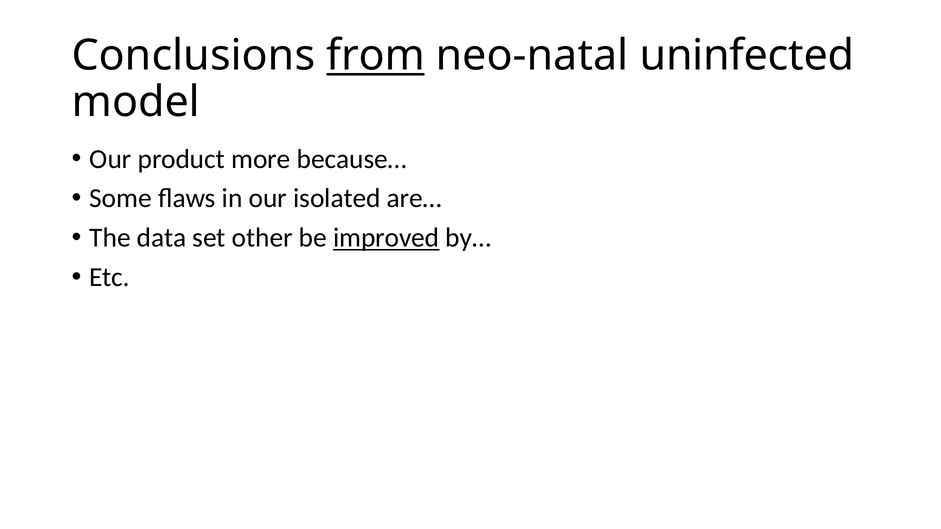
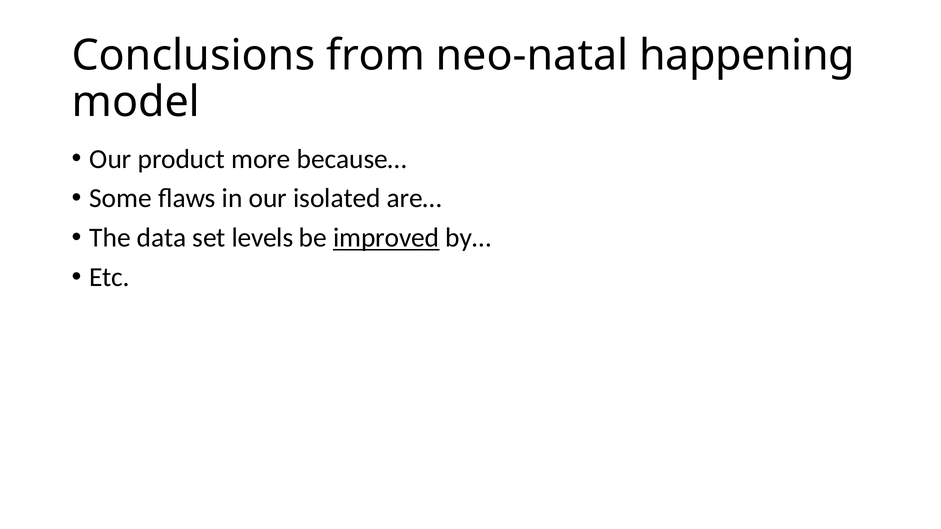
from underline: present -> none
uninfected: uninfected -> happening
other: other -> levels
